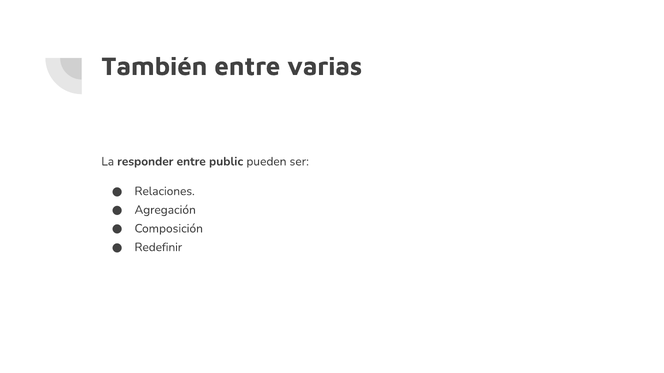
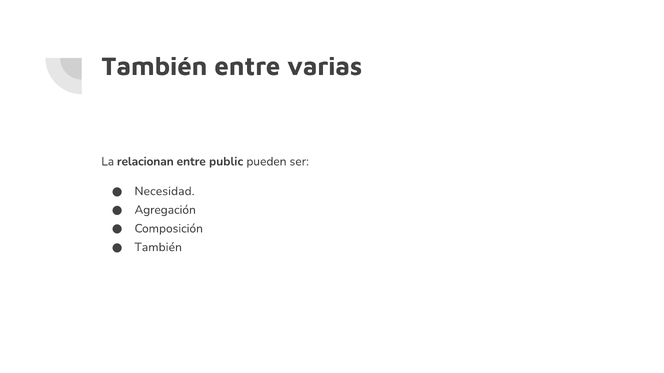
responder: responder -> relacionan
Relaciones: Relaciones -> Necesidad
Redefinir at (158, 247): Redefinir -> También
